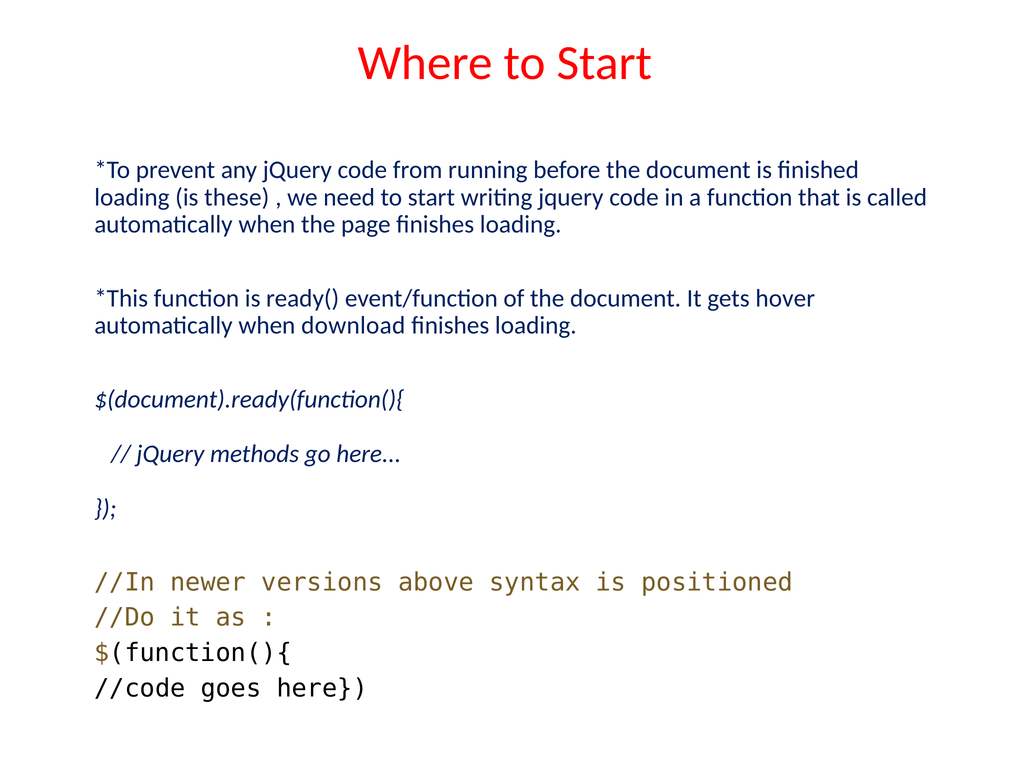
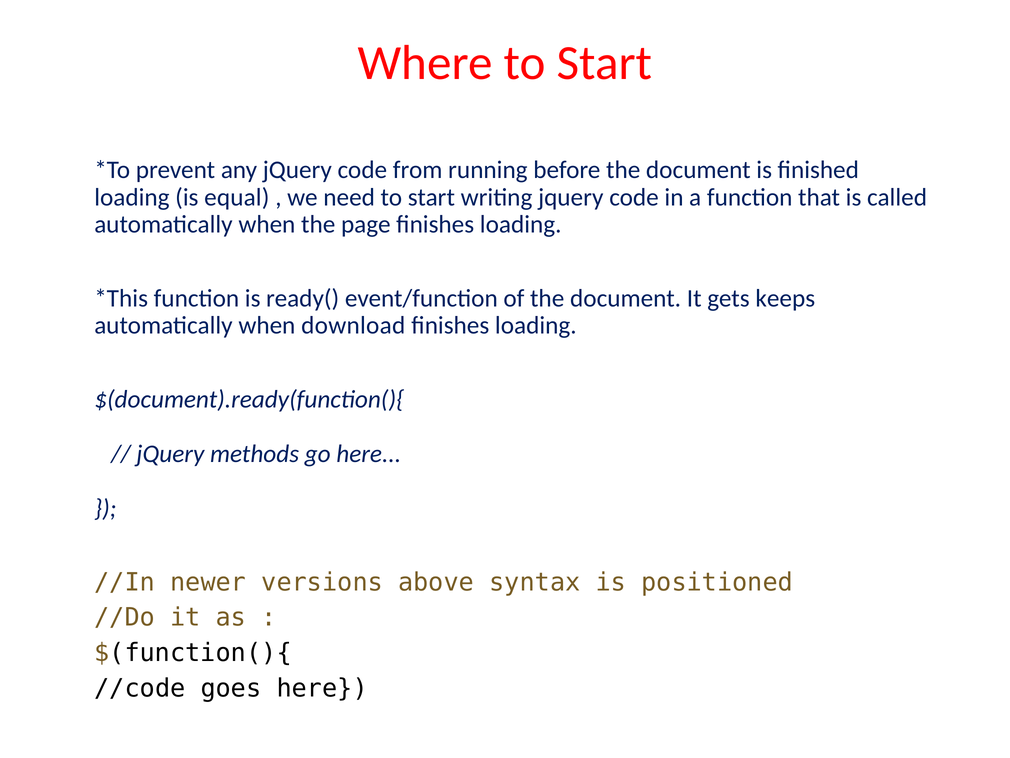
these: these -> equal
hover: hover -> keeps
